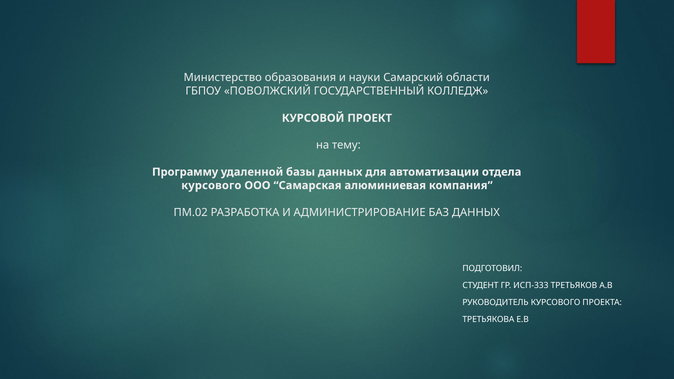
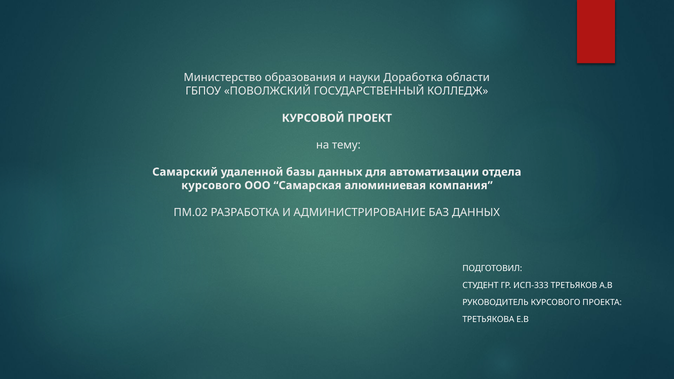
Самарский: Самарский -> Доработка
Программу: Программу -> Самарский
